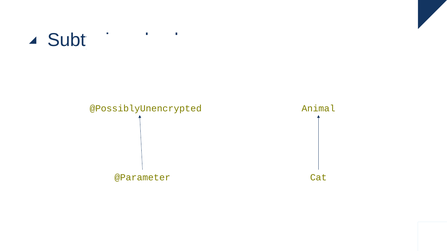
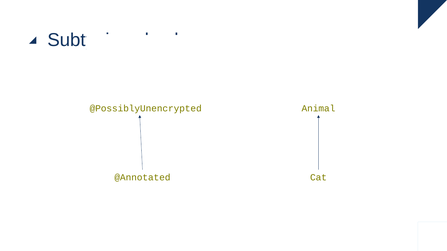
@Parameter: @Parameter -> @Annotated
